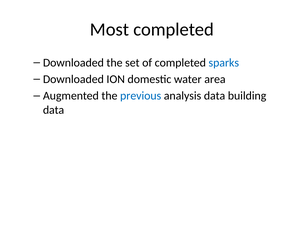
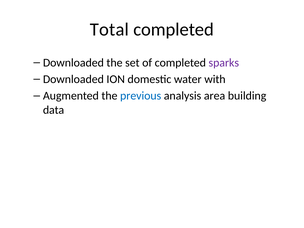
Most: Most -> Total
sparks colour: blue -> purple
area: area -> with
analysis data: data -> area
